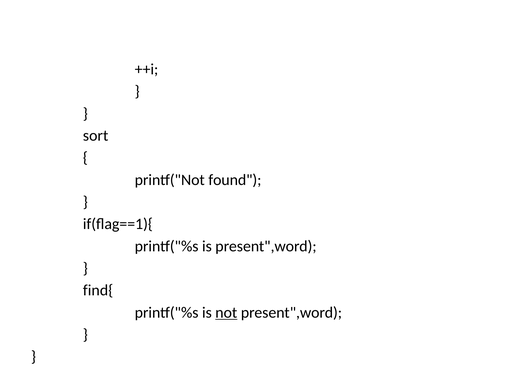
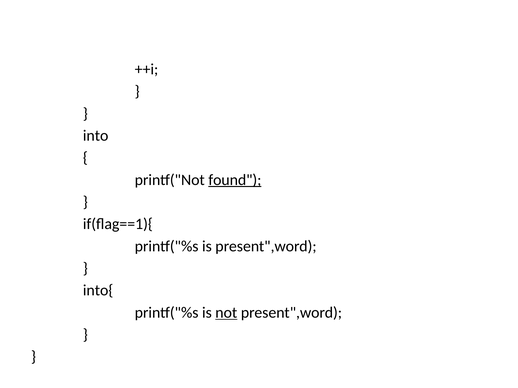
sort: sort -> into
found underline: none -> present
find{: find{ -> into{
